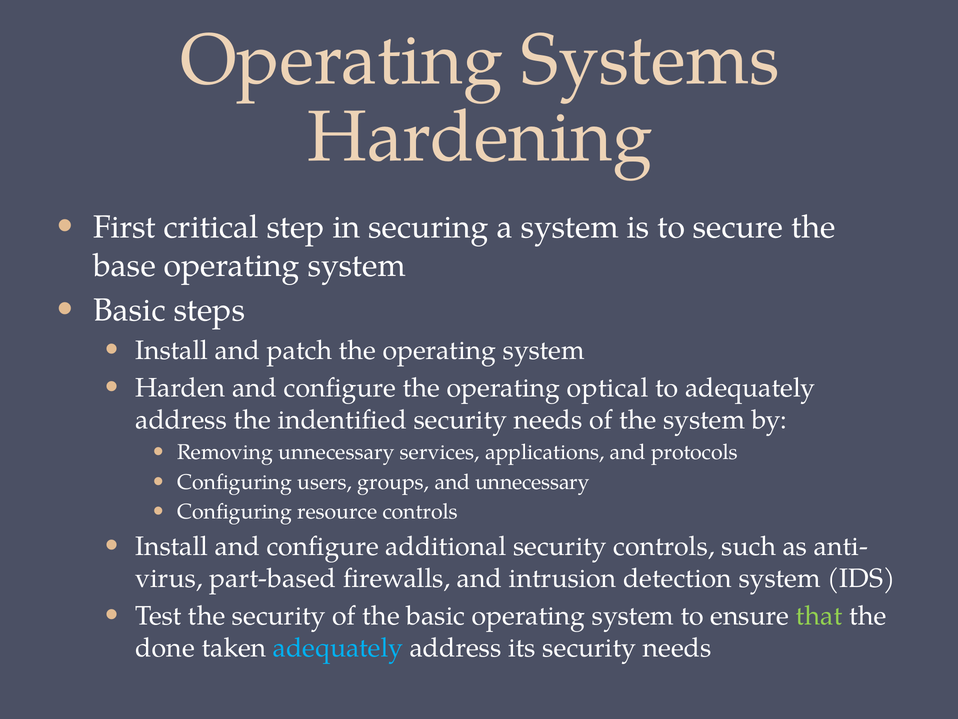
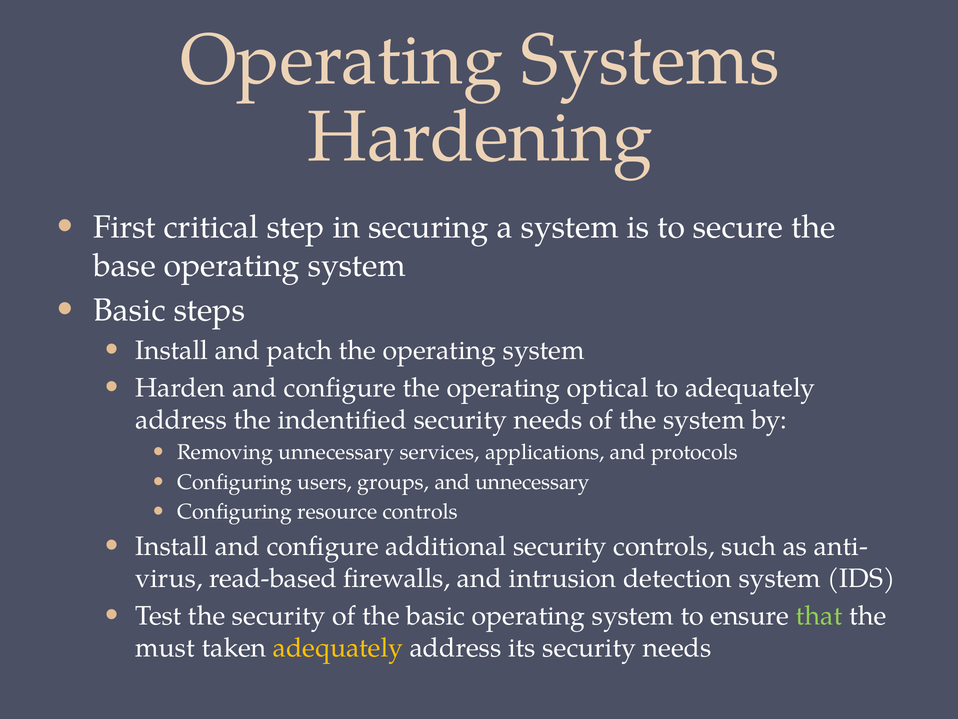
part-based: part-based -> read-based
done: done -> must
adequately at (338, 647) colour: light blue -> yellow
